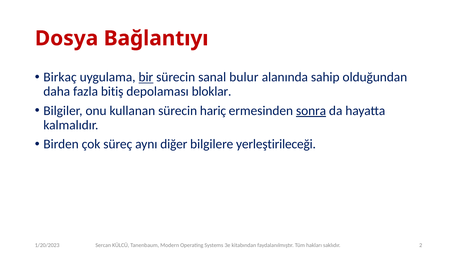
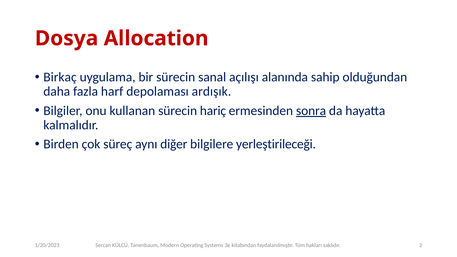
Bağlantıyı: Bağlantıyı -> Allocation
bir underline: present -> none
bulur: bulur -> açılışı
bitiş: bitiş -> harf
bloklar: bloklar -> ardışık
